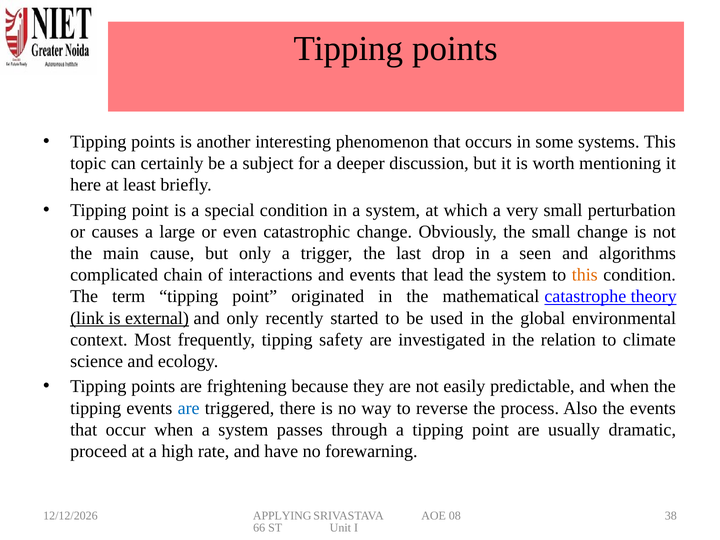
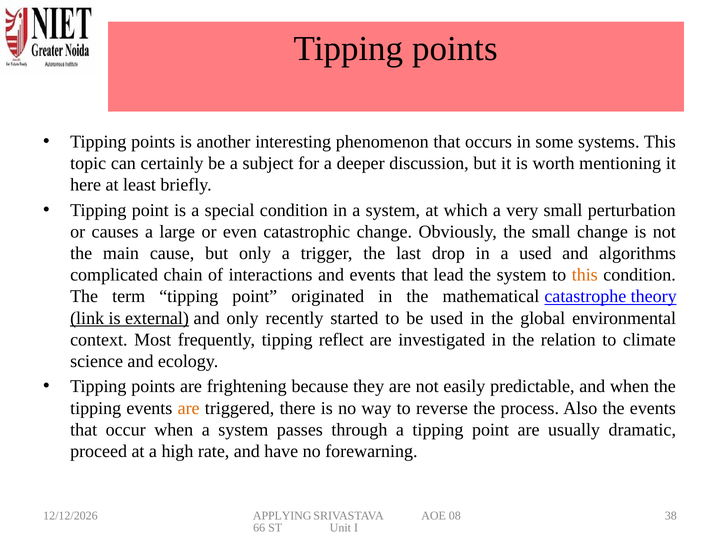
a seen: seen -> used
safety: safety -> reflect
are at (189, 408) colour: blue -> orange
